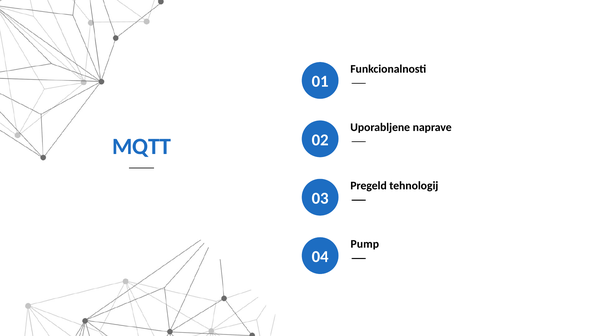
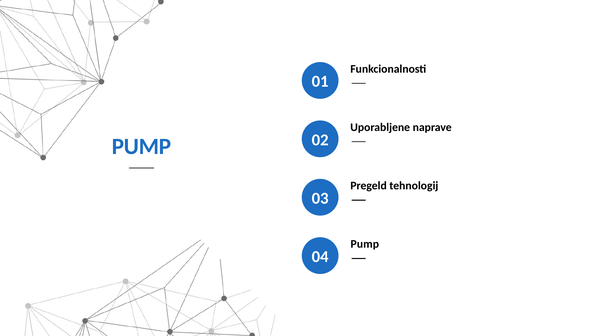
MQTT at (141, 147): MQTT -> PUMP
